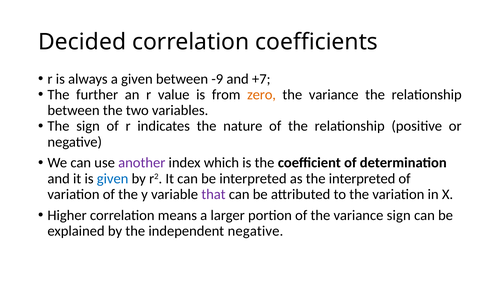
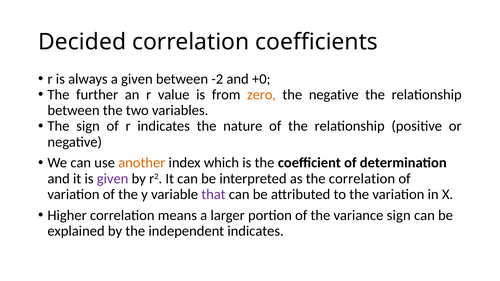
-9: -9 -> -2
+7: +7 -> +0
variance at (334, 95): variance -> negative
another colour: purple -> orange
given at (113, 179) colour: blue -> purple
the interpreted: interpreted -> correlation
independent negative: negative -> indicates
